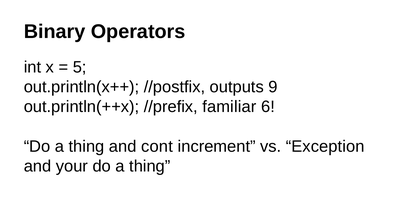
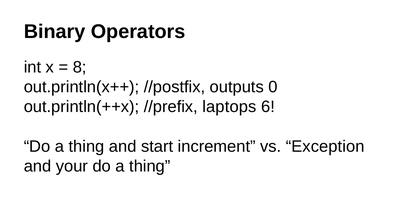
5: 5 -> 8
9: 9 -> 0
familiar: familiar -> laptops
cont: cont -> start
